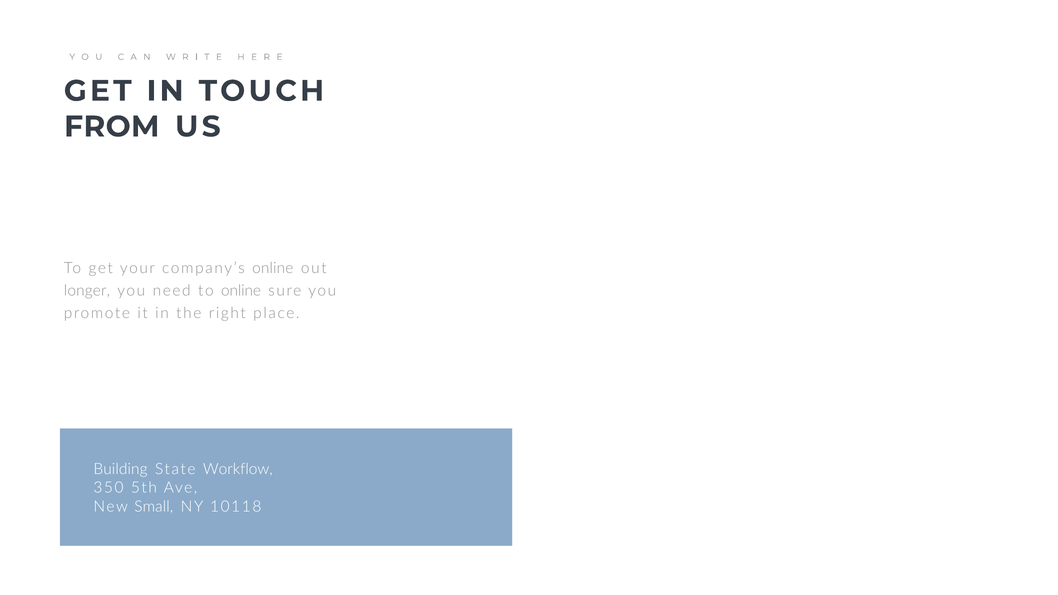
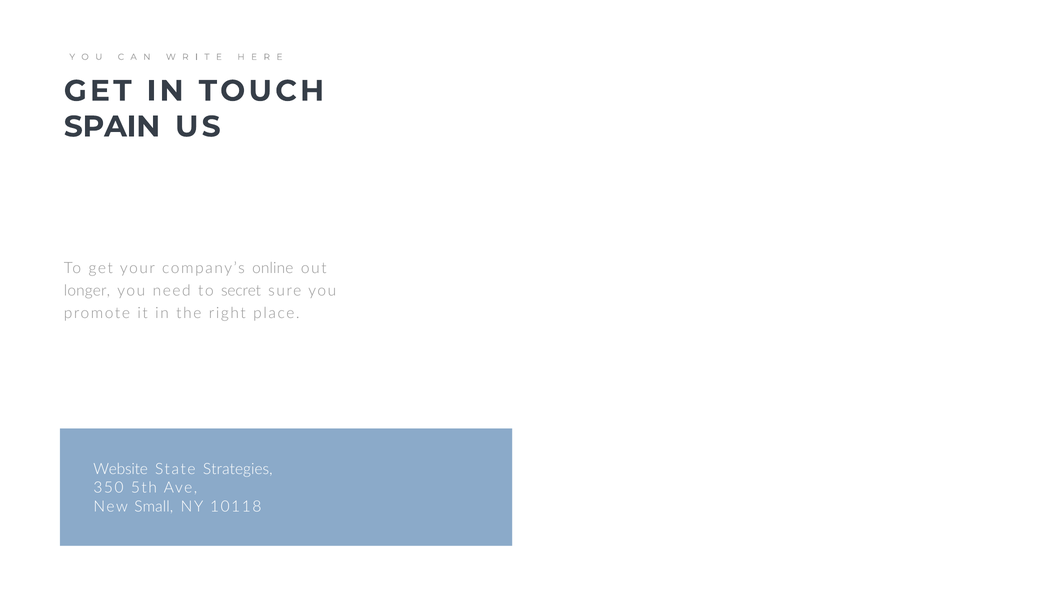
FROM: FROM -> SPAIN
to online: online -> secret
Building: Building -> Website
Workflow: Workflow -> Strategies
